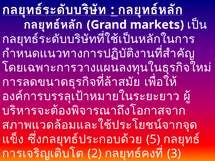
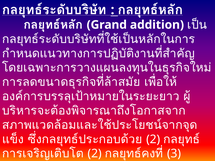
markets: markets -> addition
5 at (153, 139): 5 -> 2
